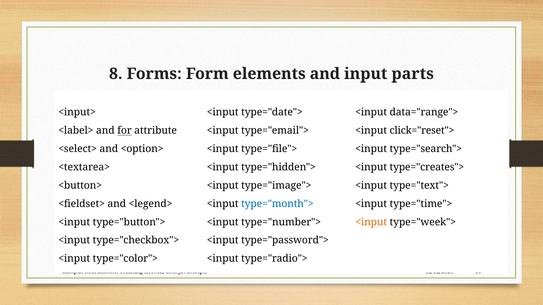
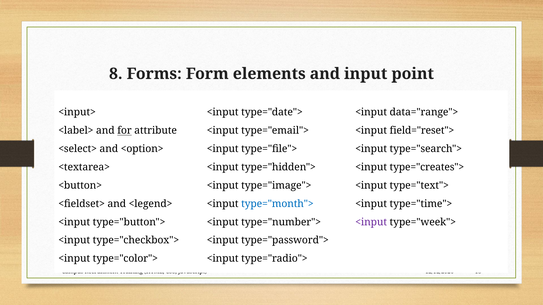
parts: parts -> point
click="reset">: click="reset"> -> field="reset">
<input at (371, 222) colour: orange -> purple
